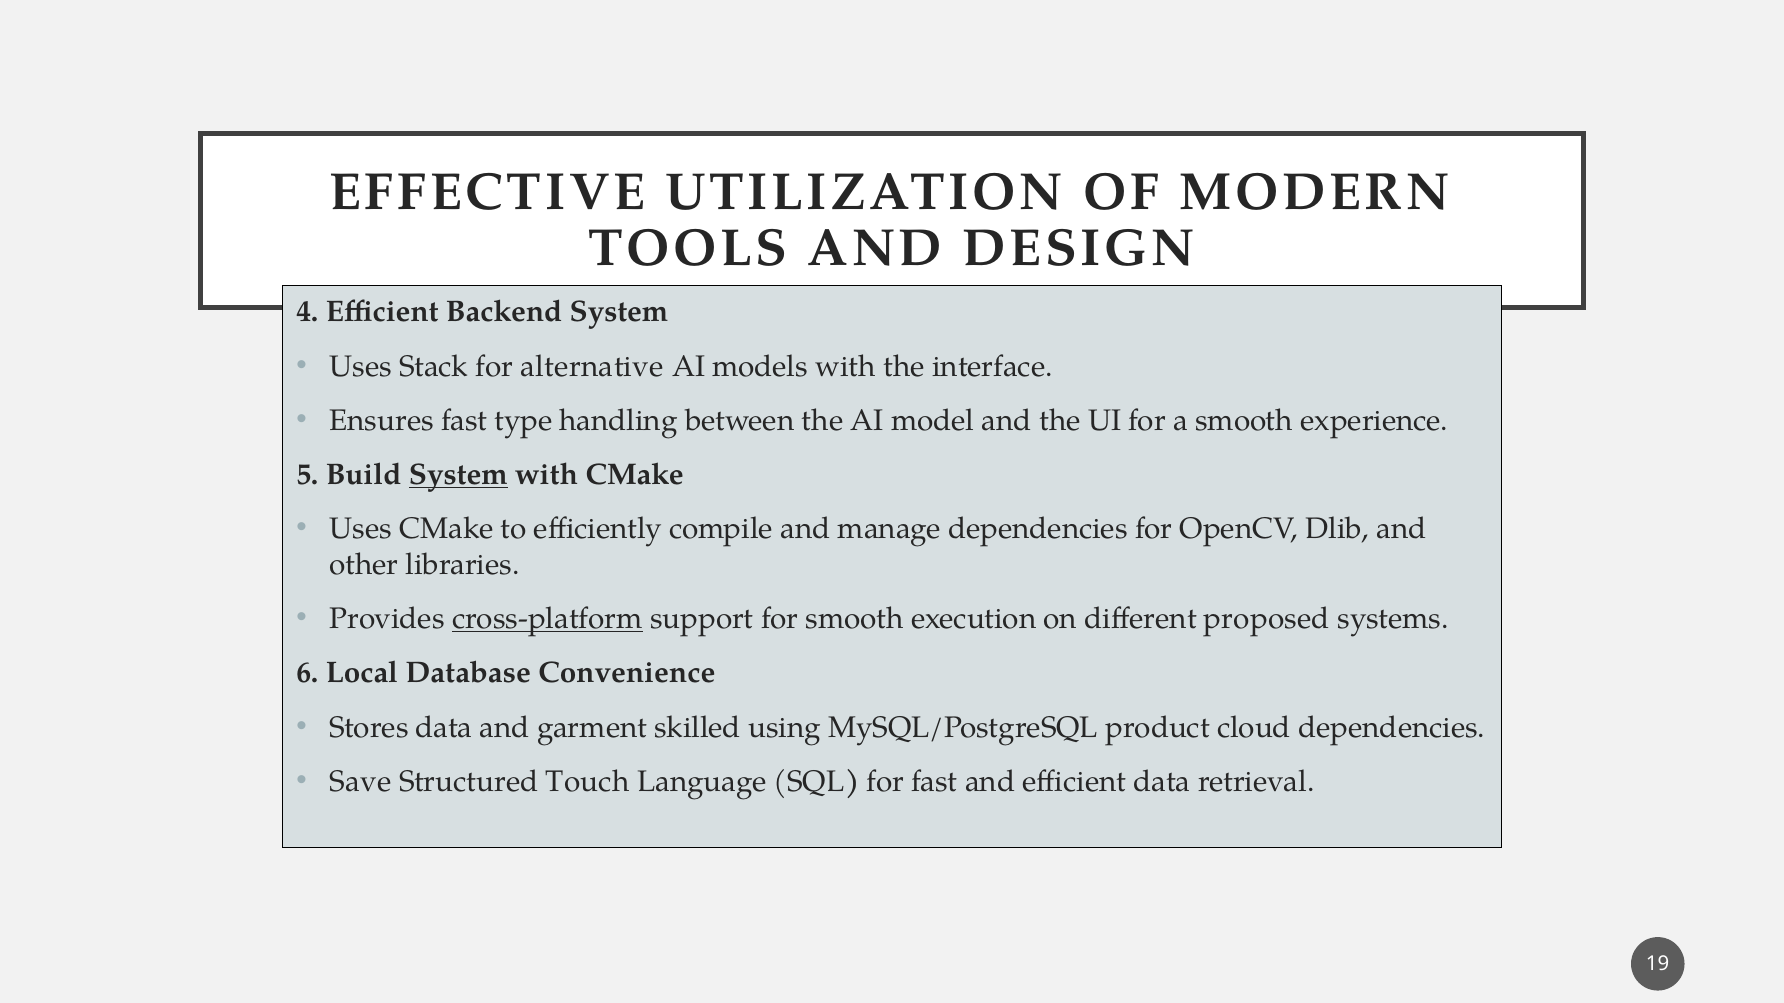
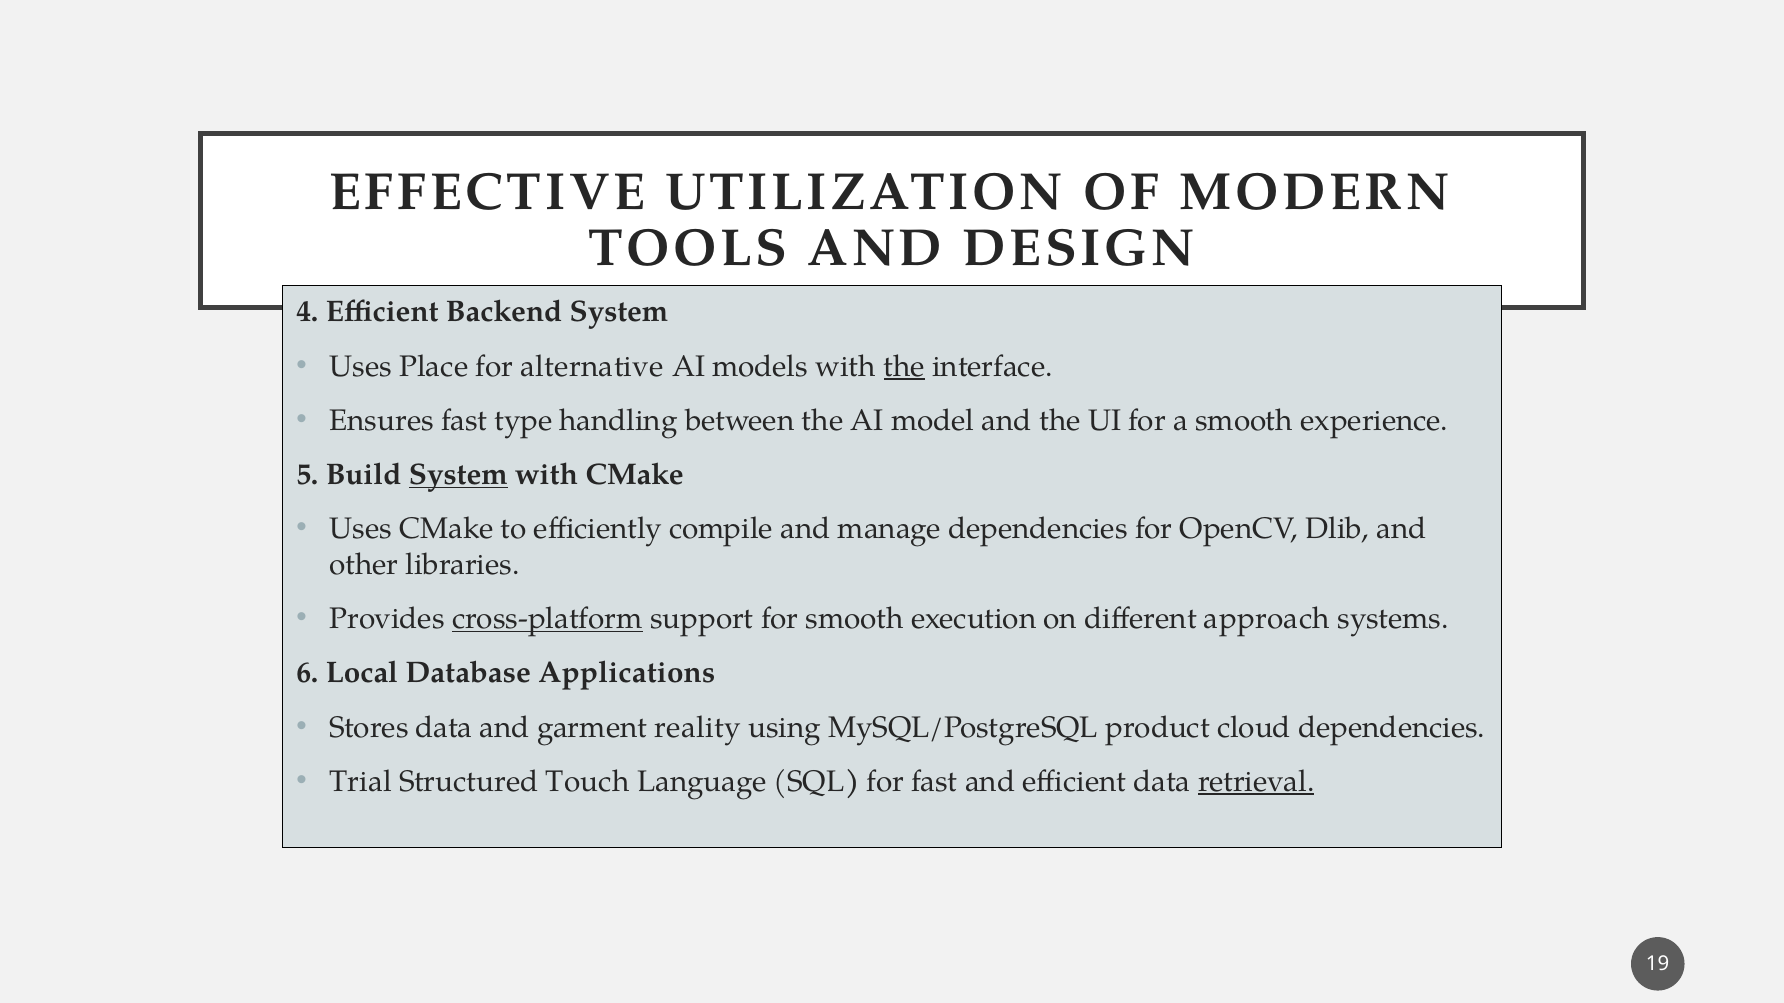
Stack: Stack -> Place
the at (904, 366) underline: none -> present
proposed: proposed -> approach
Convenience: Convenience -> Applications
skilled: skilled -> reality
Save: Save -> Trial
retrieval underline: none -> present
